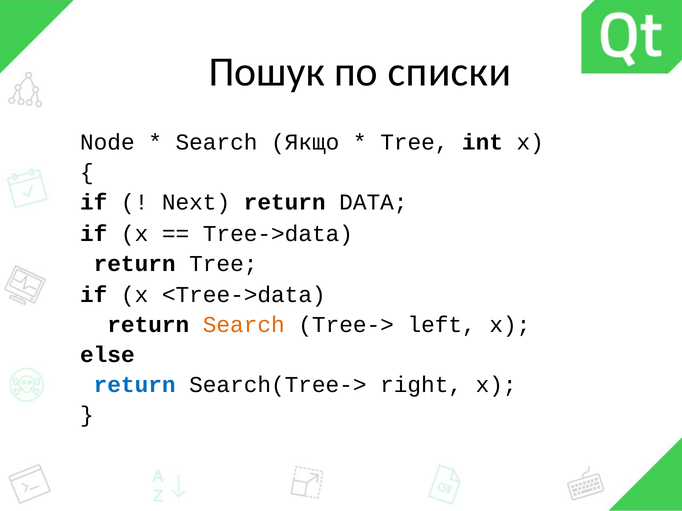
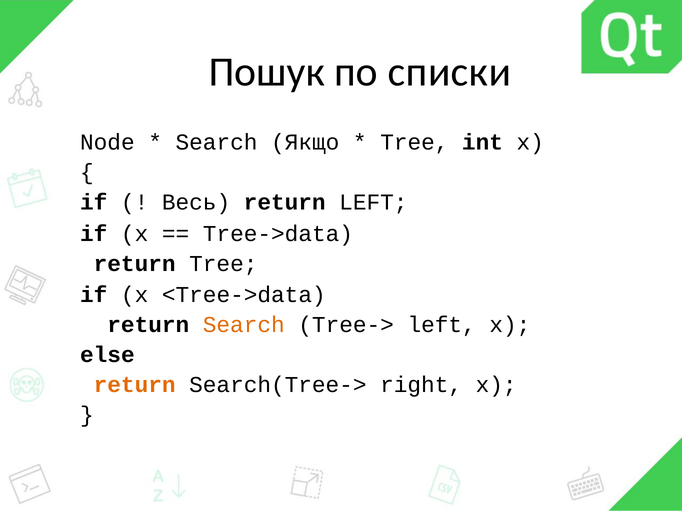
Next: Next -> Весь
return DATA: DATA -> LEFT
return at (135, 385) colour: blue -> orange
